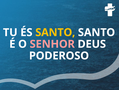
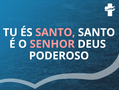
SANTO at (55, 32) colour: yellow -> pink
